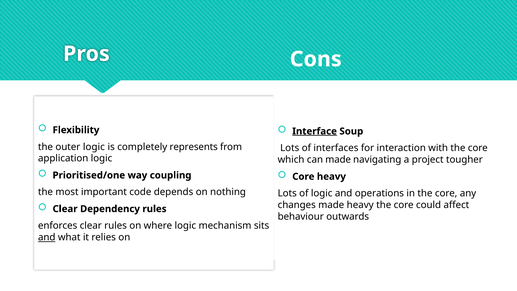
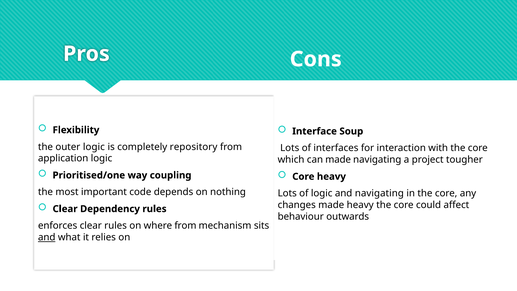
Interface underline: present -> none
represents: represents -> repository
and operations: operations -> navigating
where logic: logic -> from
